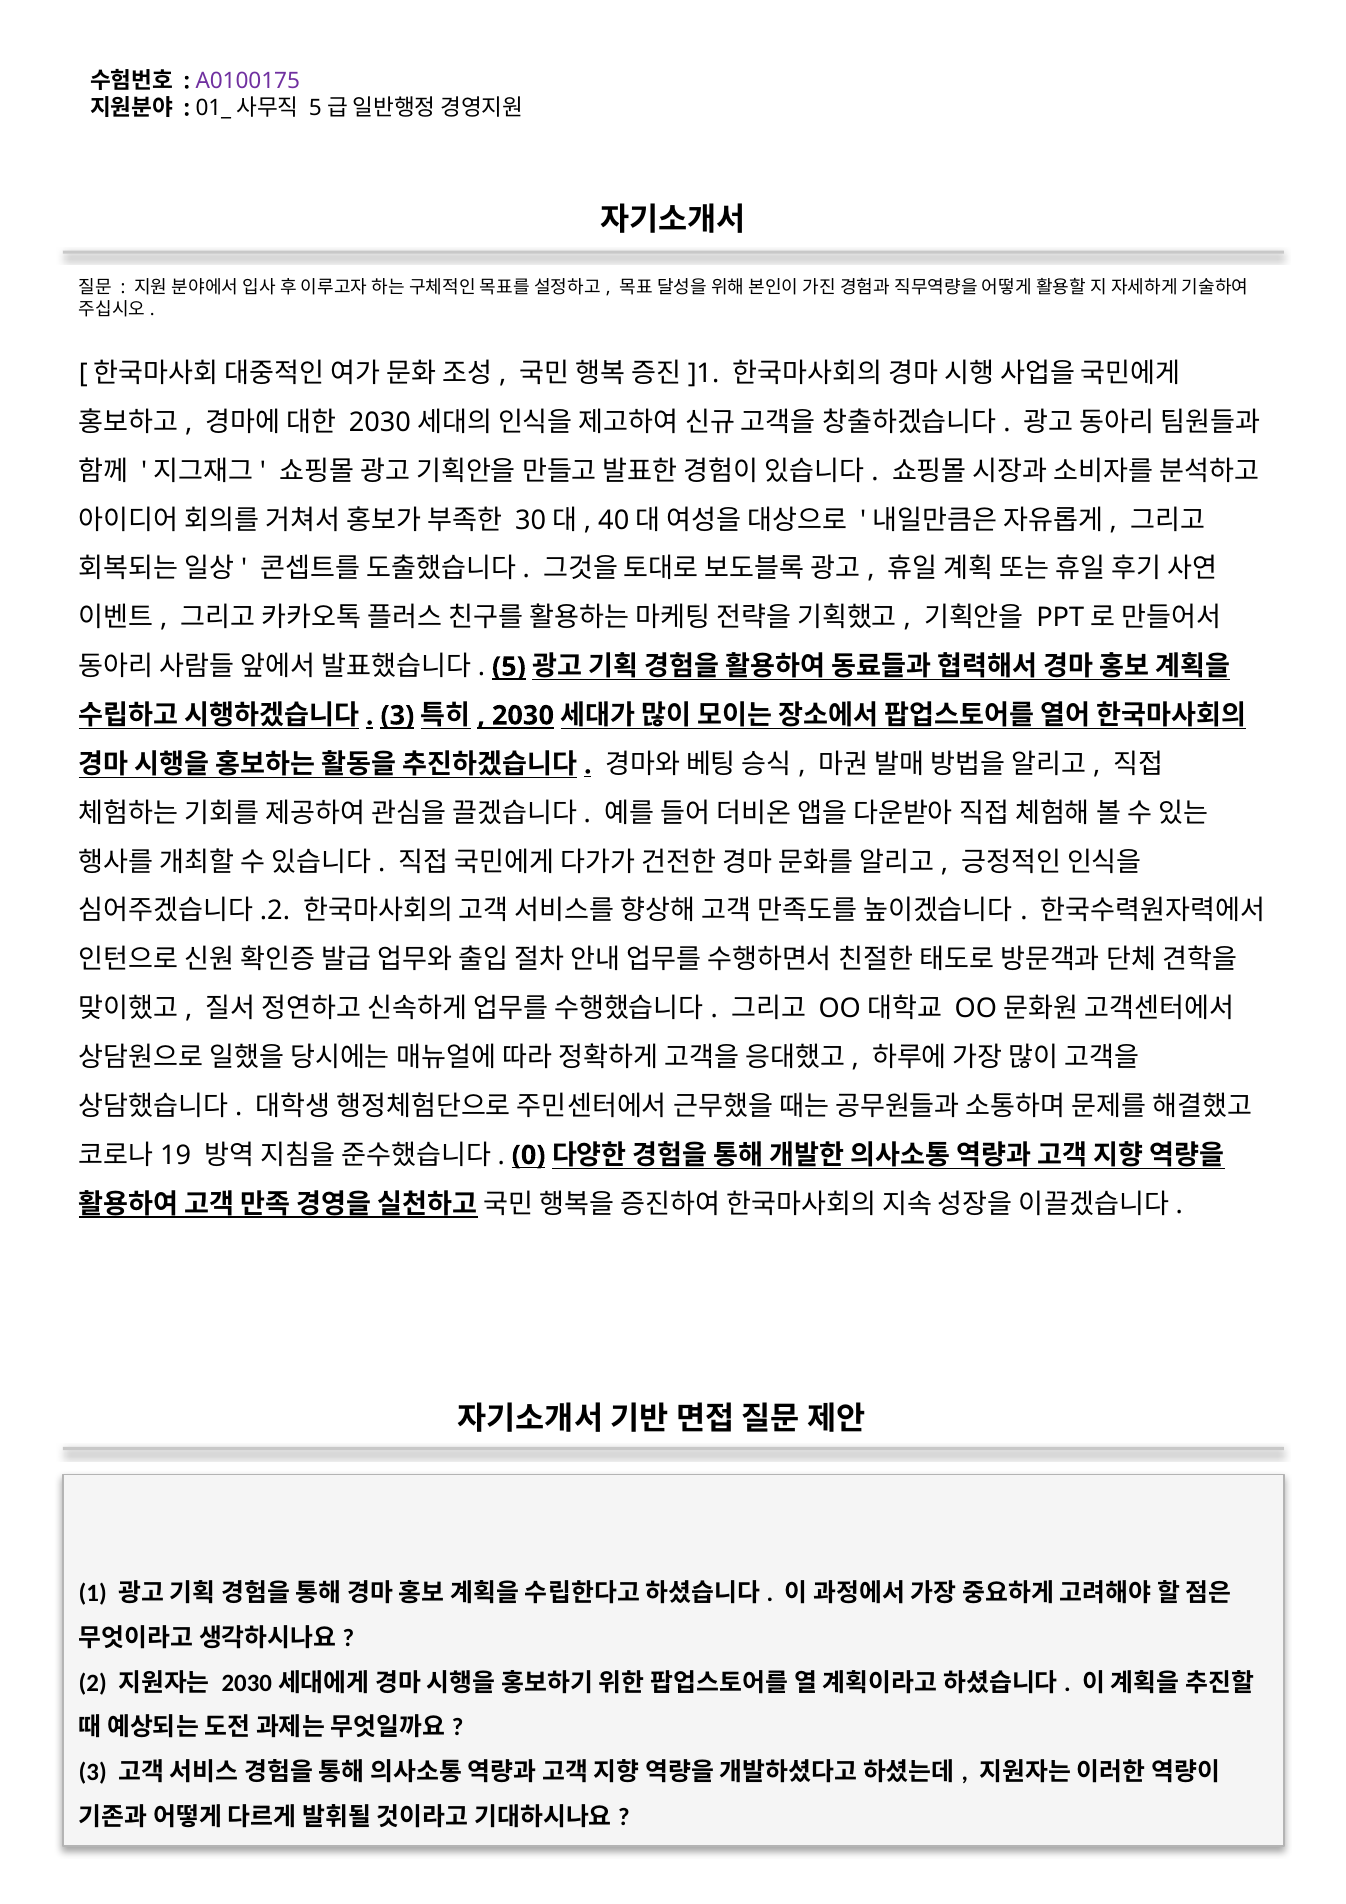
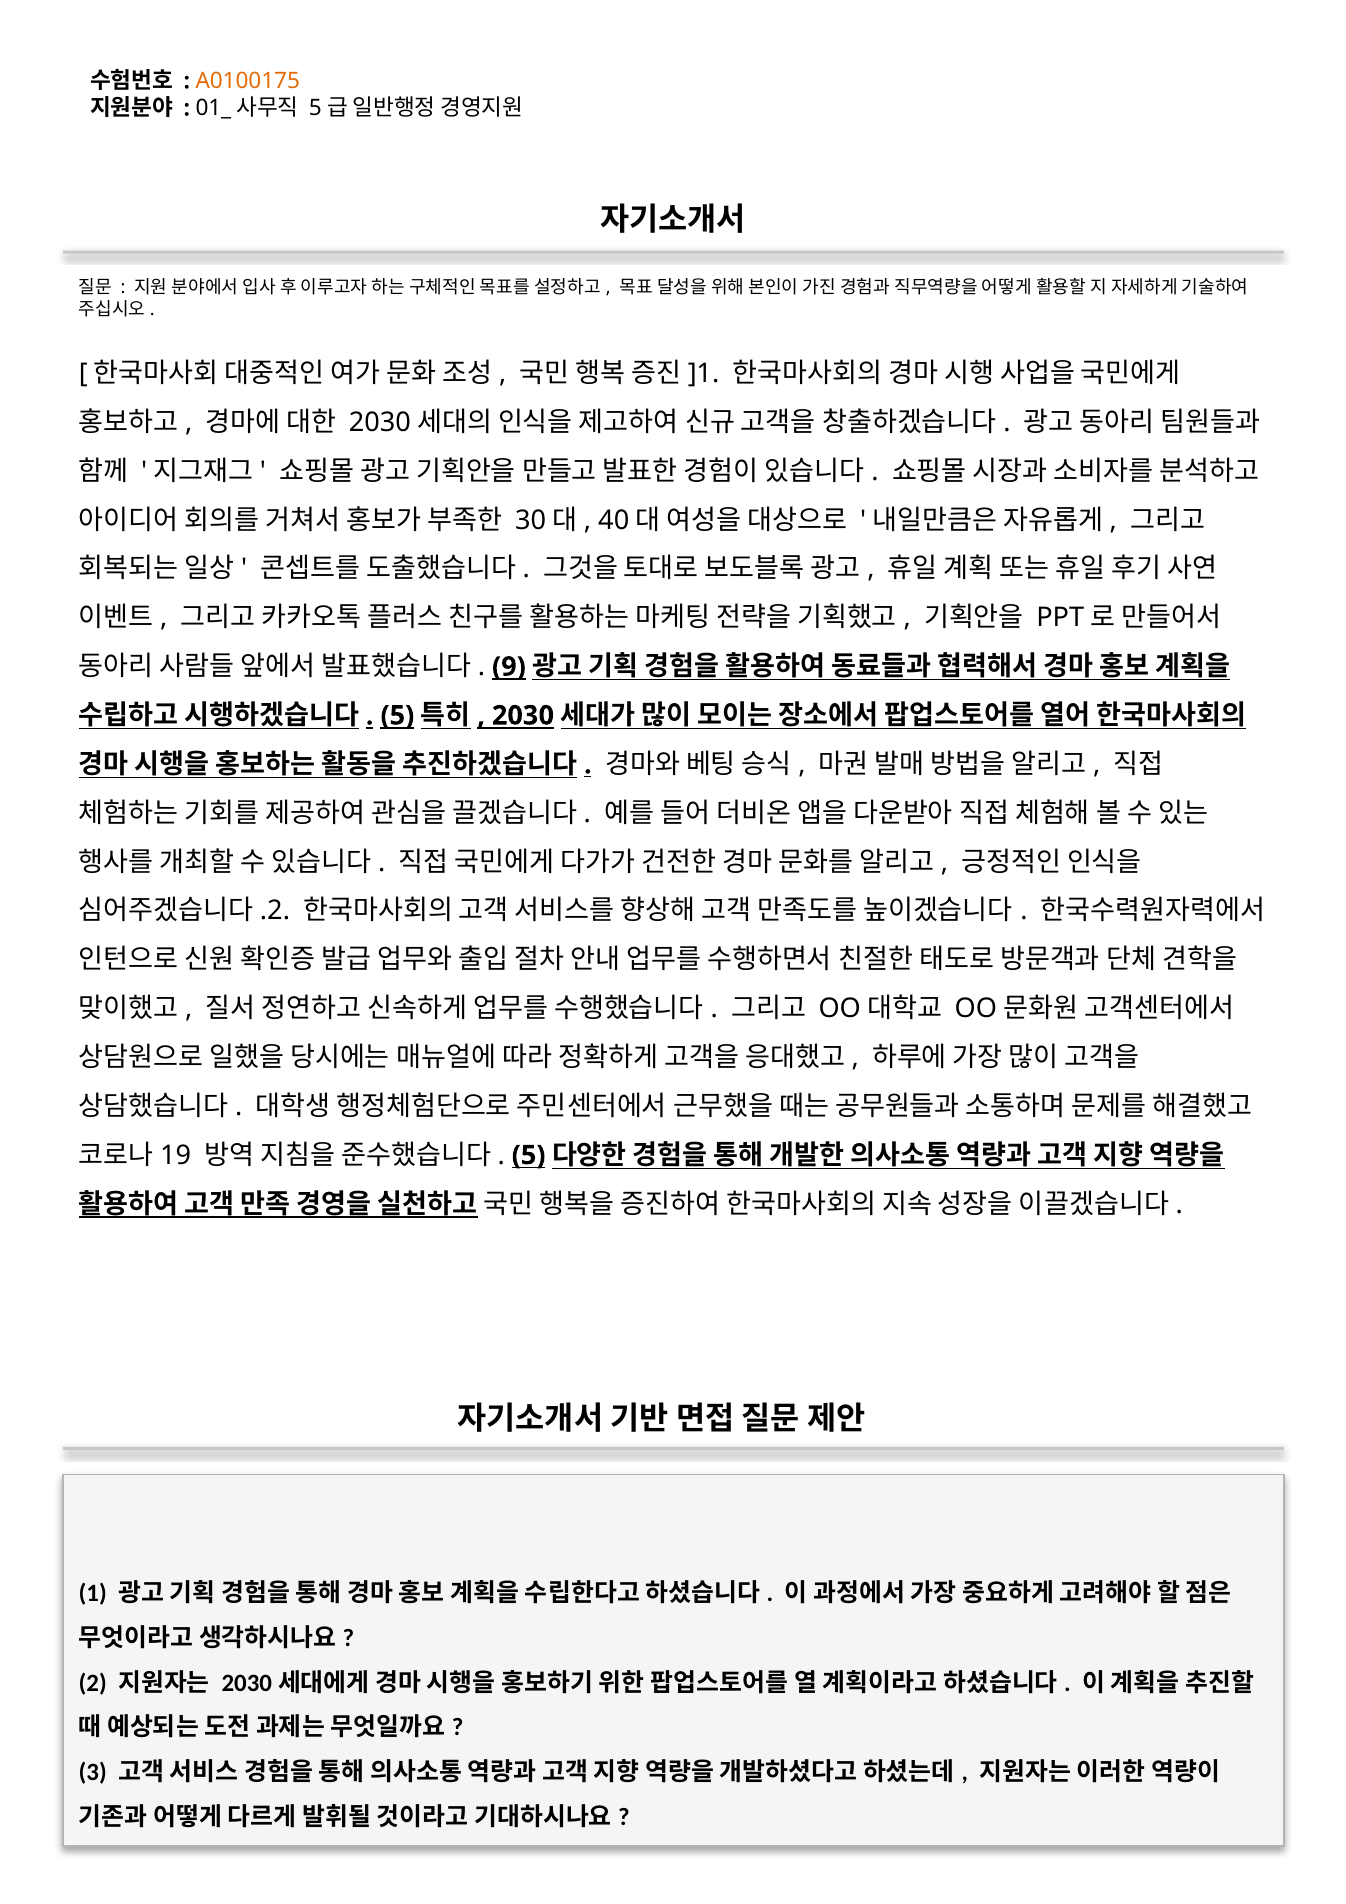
A0100175 colour: purple -> orange
5: 5 -> 9
3 at (397, 715): 3 -> 5
0 at (529, 1155): 0 -> 5
